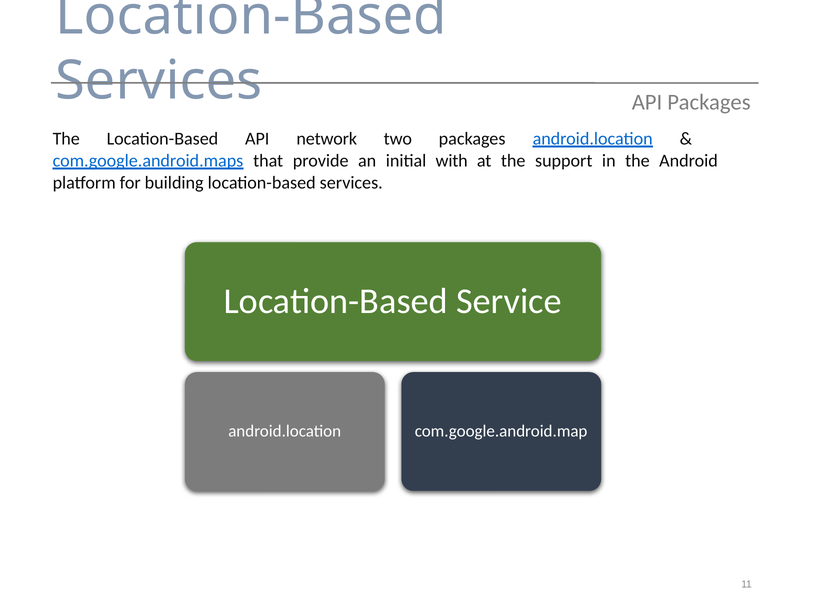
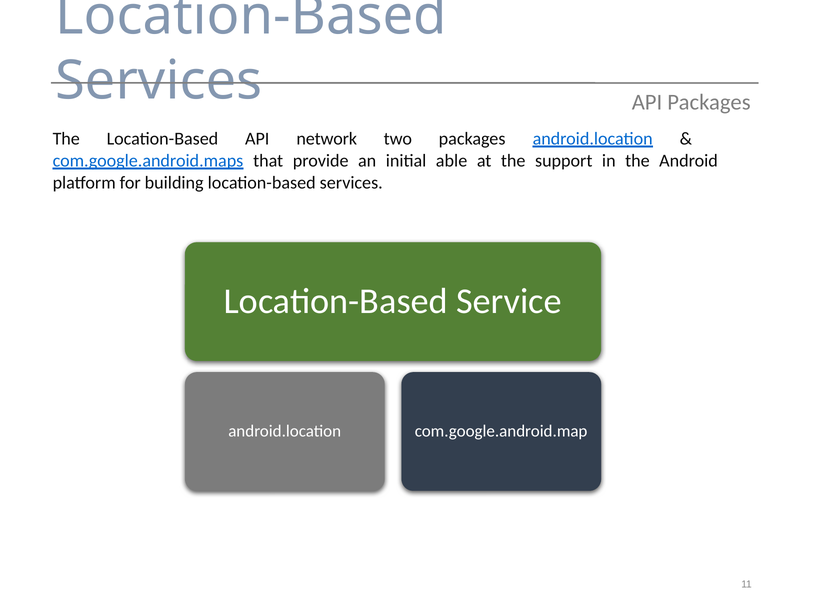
with: with -> able
